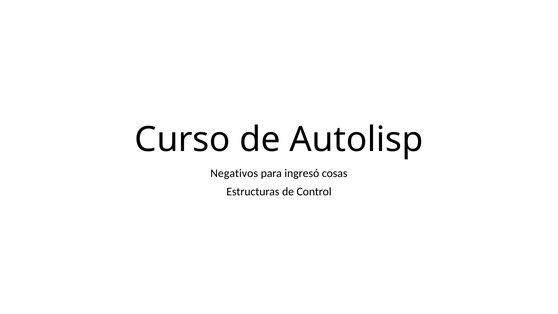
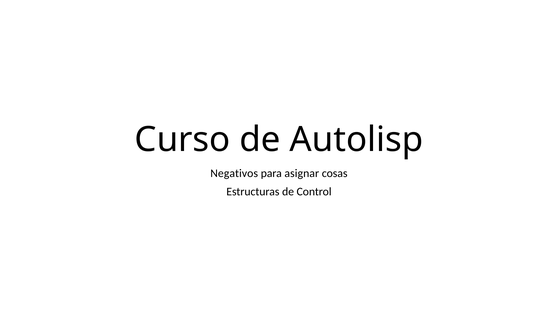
ingresó: ingresó -> asignar
